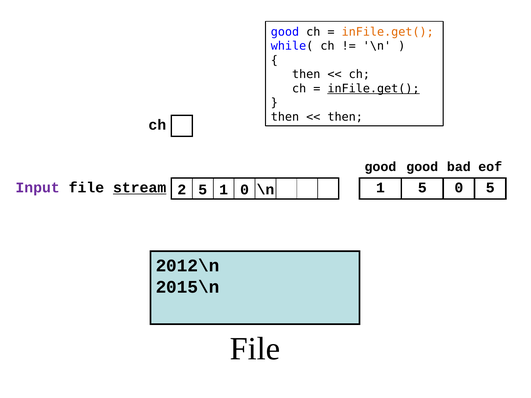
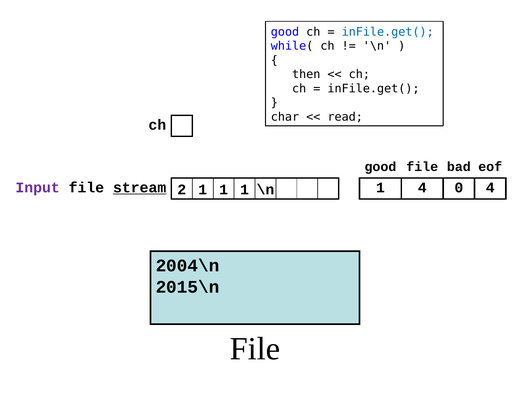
inFile.get( at (388, 32) colour: orange -> blue
inFile.get( at (374, 89) underline: present -> none
then at (285, 117): then -> char
then at (345, 117): then -> read
good good: good -> file
1 5: 5 -> 4
0 5: 5 -> 4
2 5: 5 -> 1
0 at (245, 190): 0 -> 1
2012\n: 2012\n -> 2004\n
